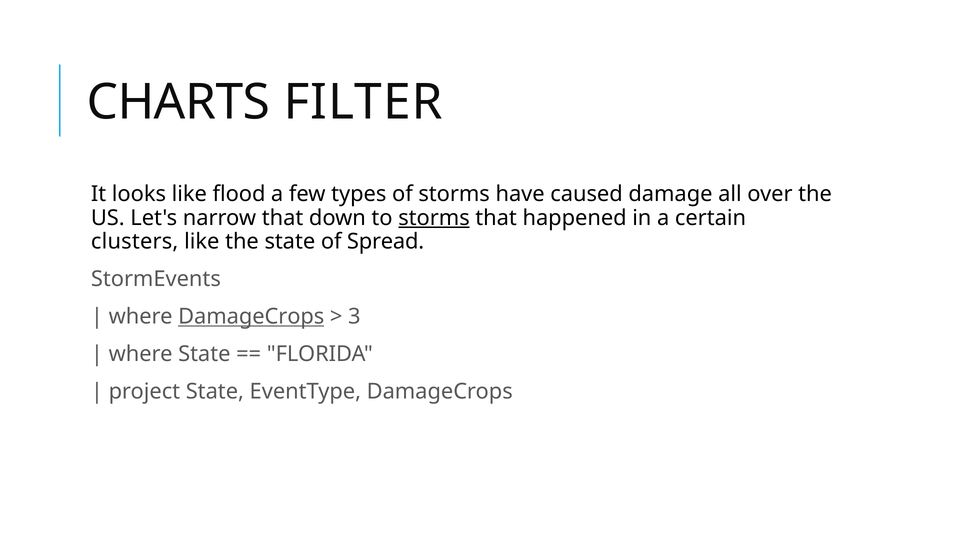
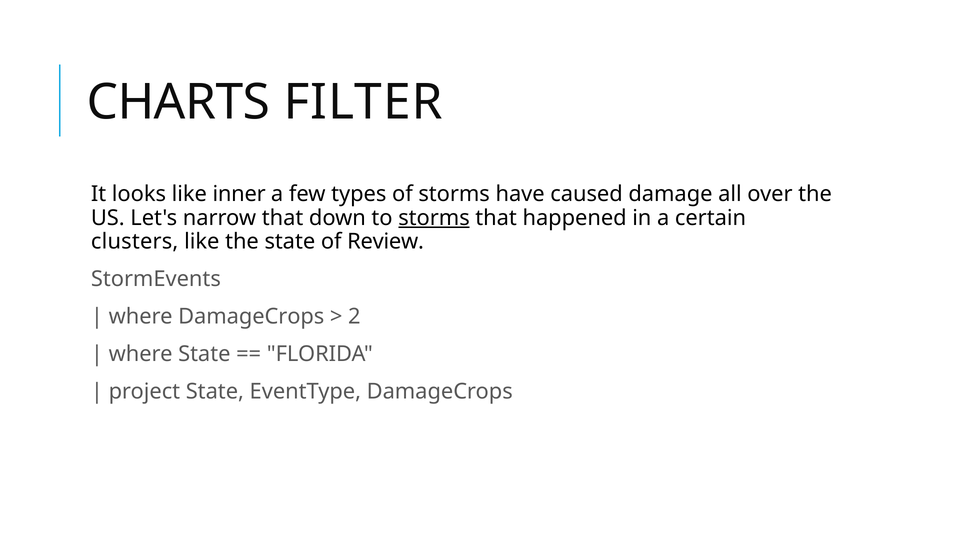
flood: flood -> inner
Spread: Spread -> Review
DamageCrops at (251, 317) underline: present -> none
3: 3 -> 2
